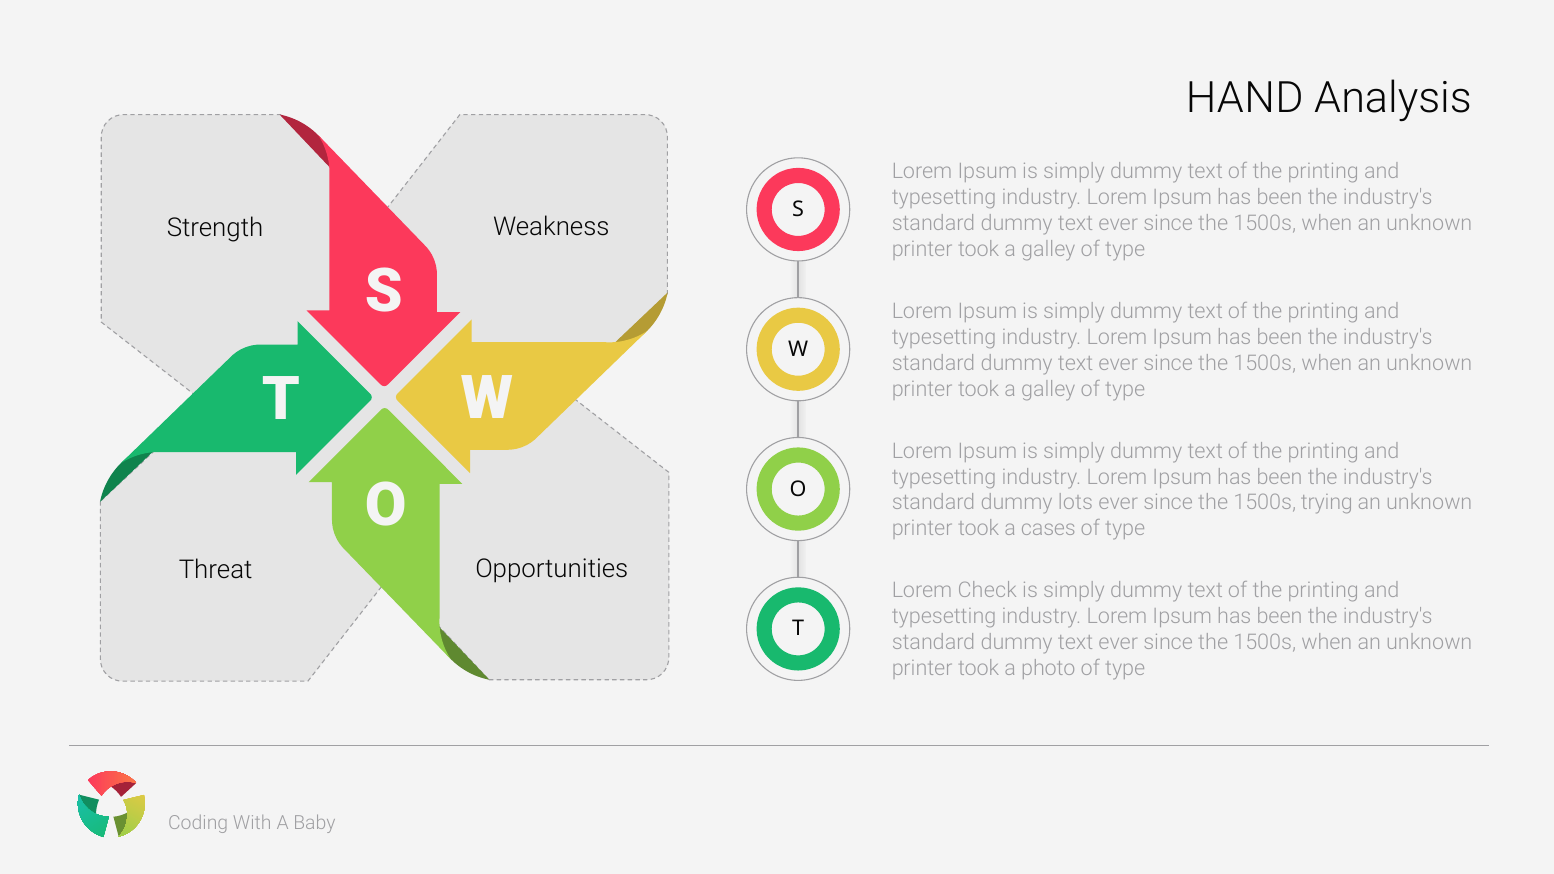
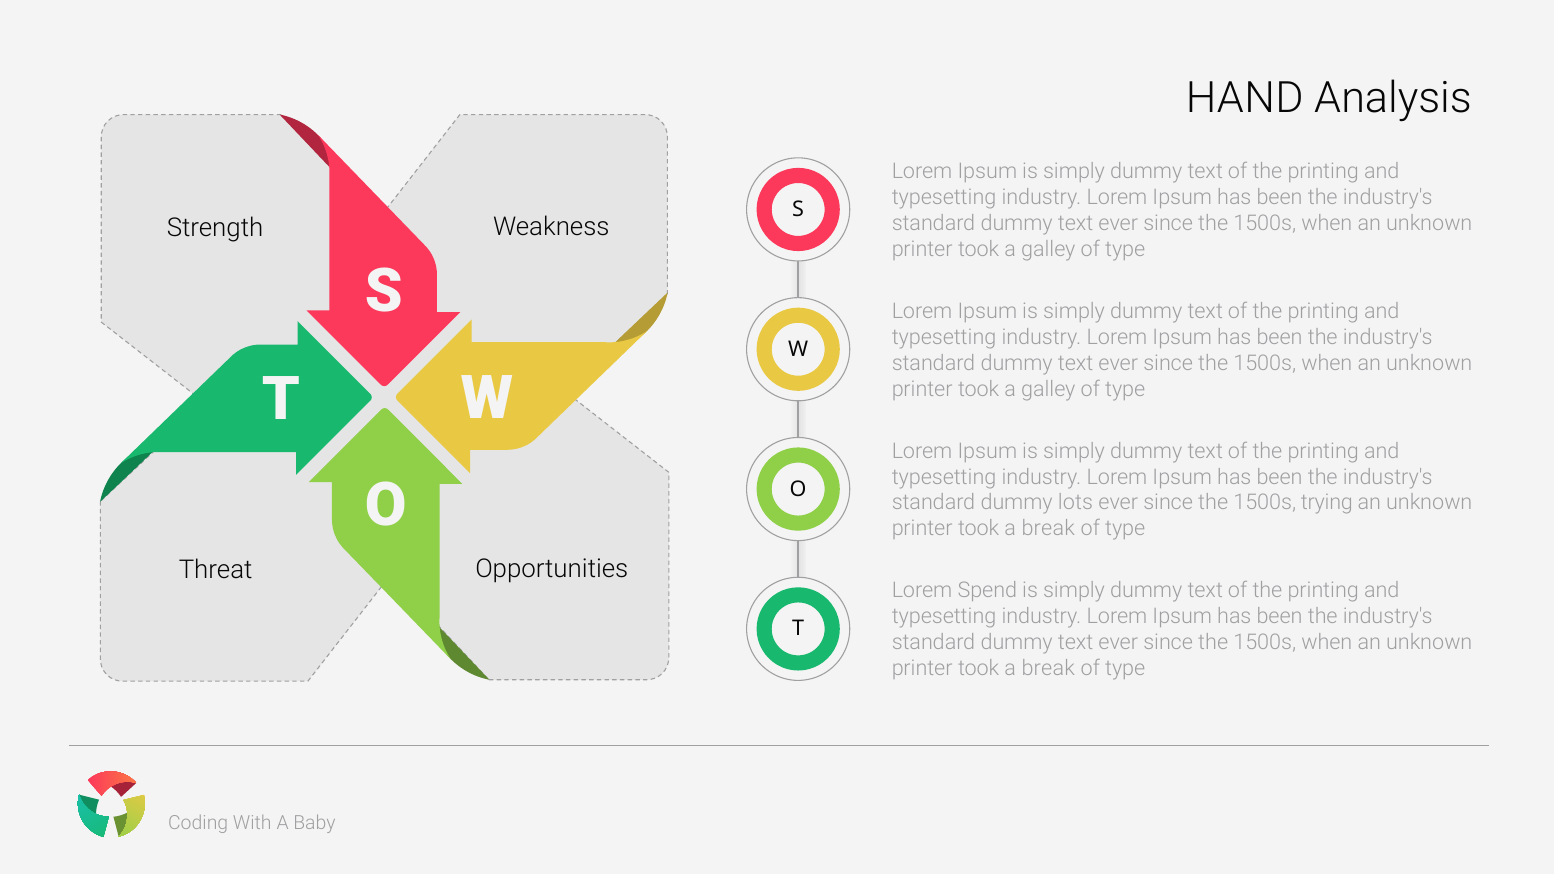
cases at (1048, 529): cases -> break
Check: Check -> Spend
photo at (1048, 669): photo -> break
